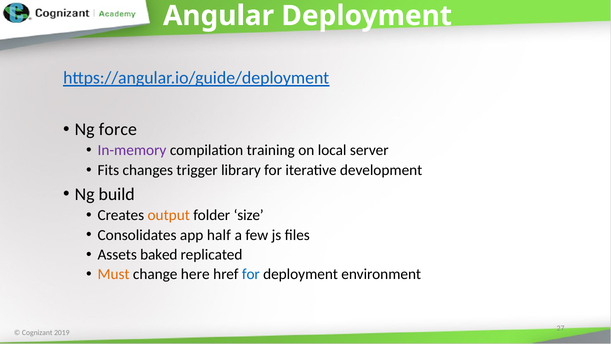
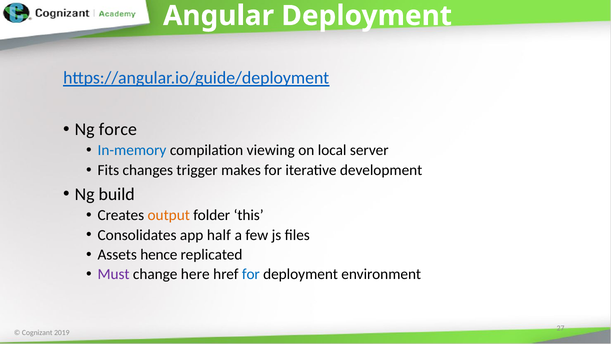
In-memory colour: purple -> blue
training: training -> viewing
library: library -> makes
size: size -> this
baked: baked -> hence
Must colour: orange -> purple
